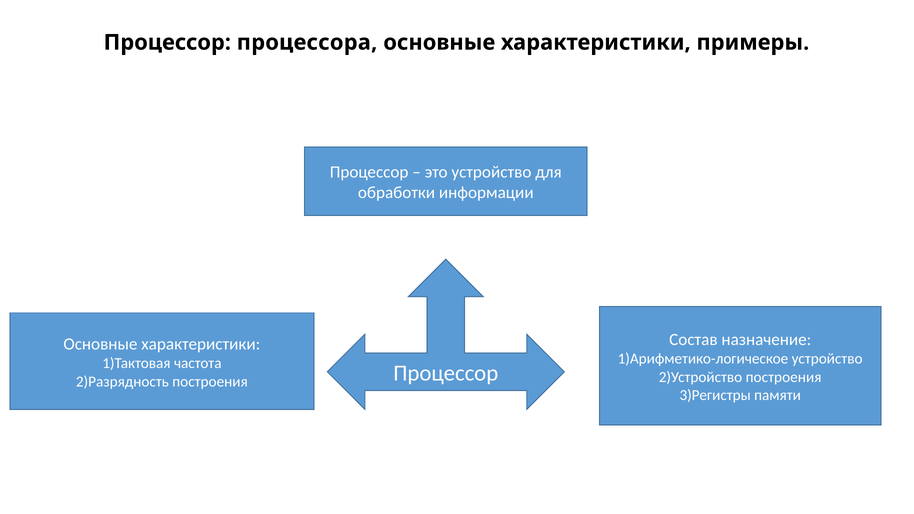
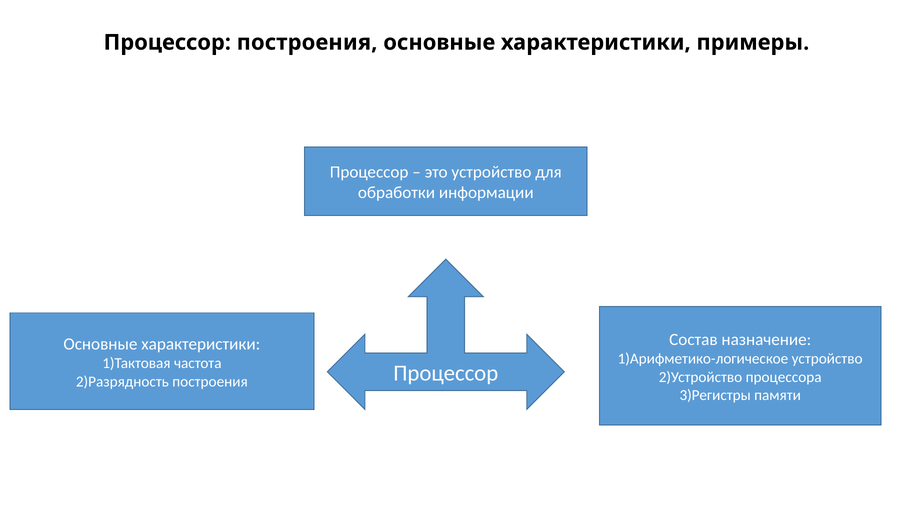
Процессор процессора: процессора -> построения
2)Устройство построения: построения -> процессора
